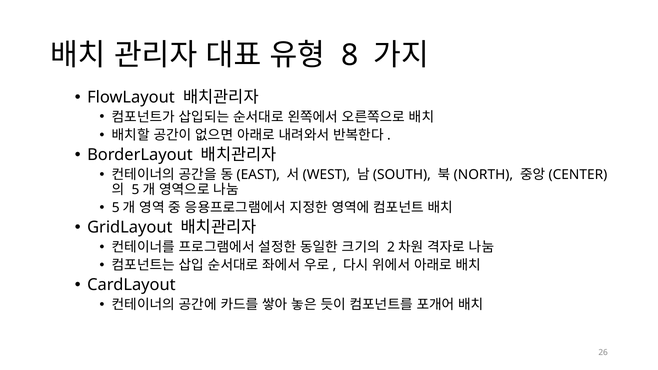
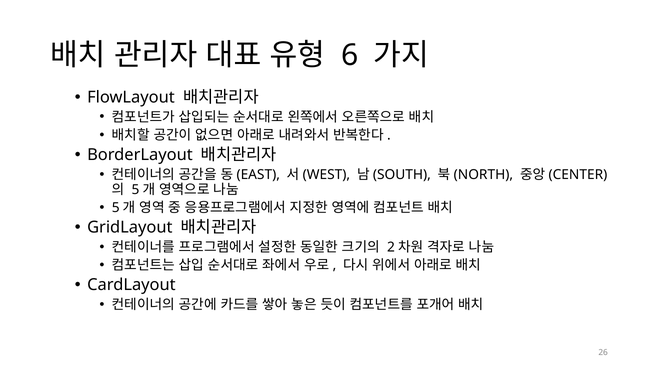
8: 8 -> 6
